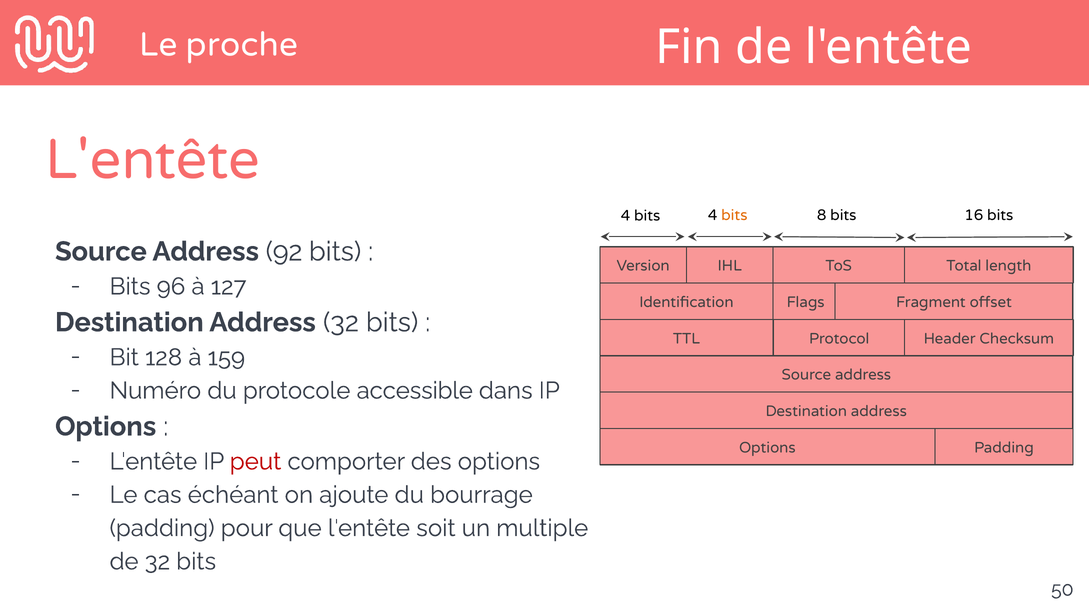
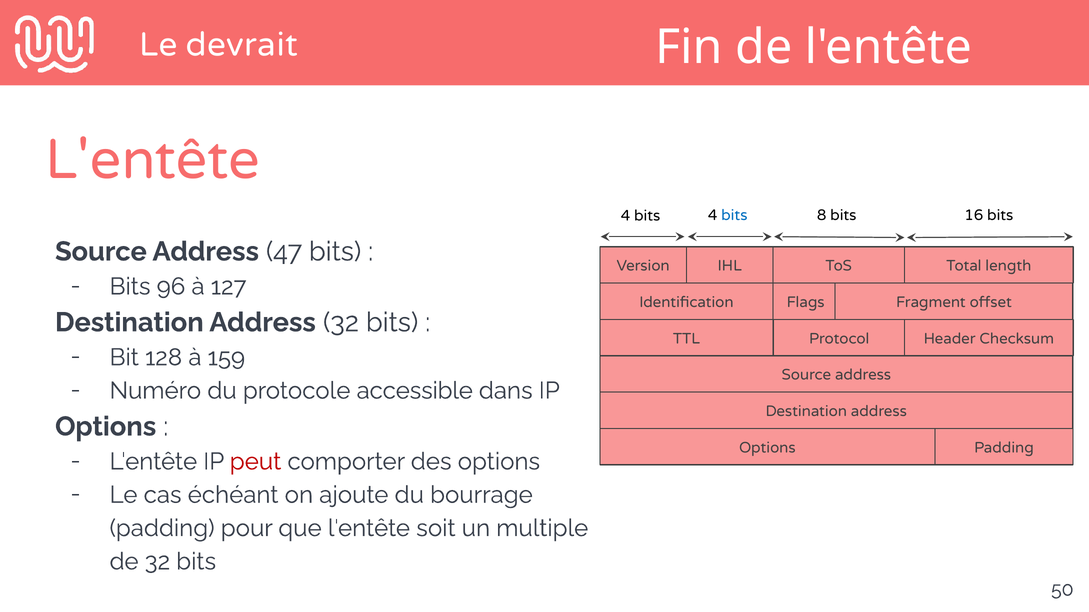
proche: proche -> devrait
bits at (734, 215) colour: orange -> blue
92: 92 -> 47
